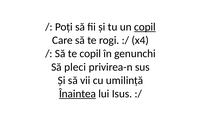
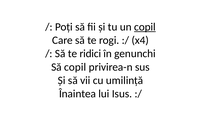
te copil: copil -> ridici
Să pleci: pleci -> copil
Înaintea underline: present -> none
